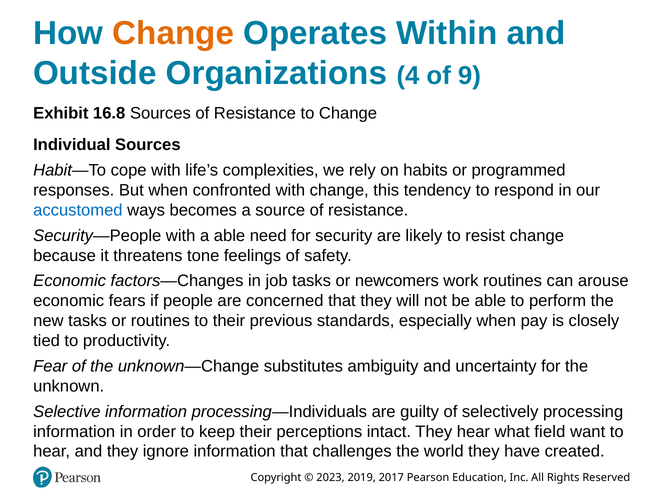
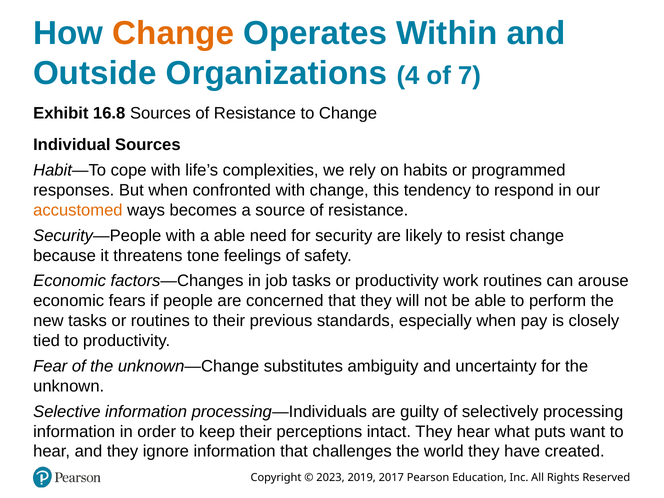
9: 9 -> 7
accustomed colour: blue -> orange
or newcomers: newcomers -> productivity
field: field -> puts
